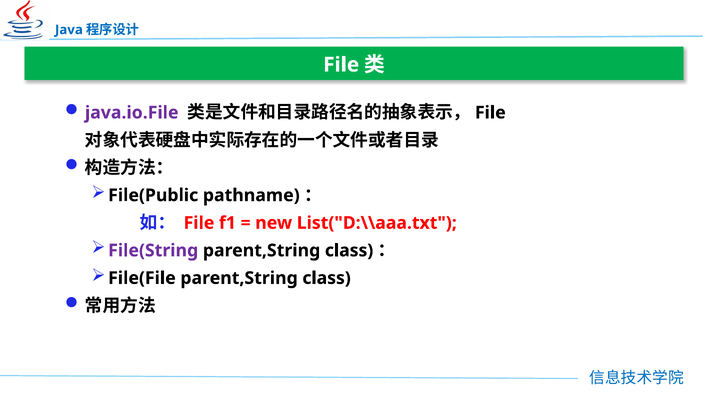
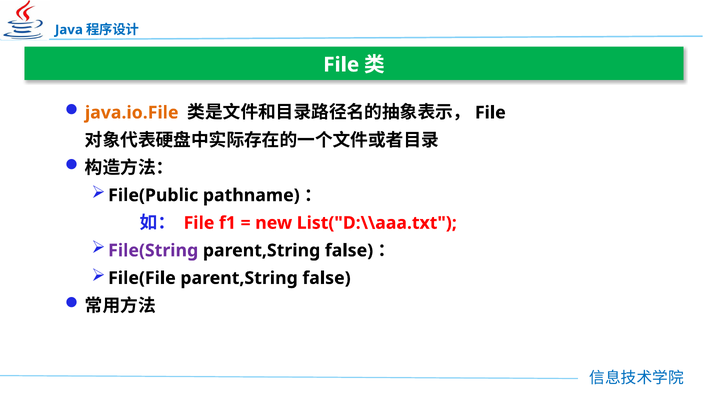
java.io.File colour: purple -> orange
class at (349, 251): class -> false
File(File parent,String class: class -> false
